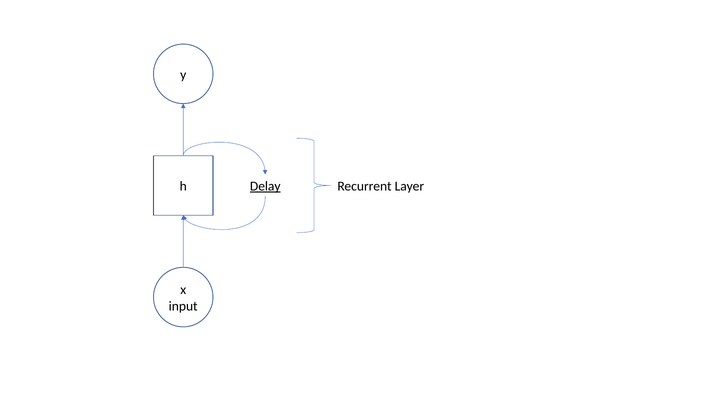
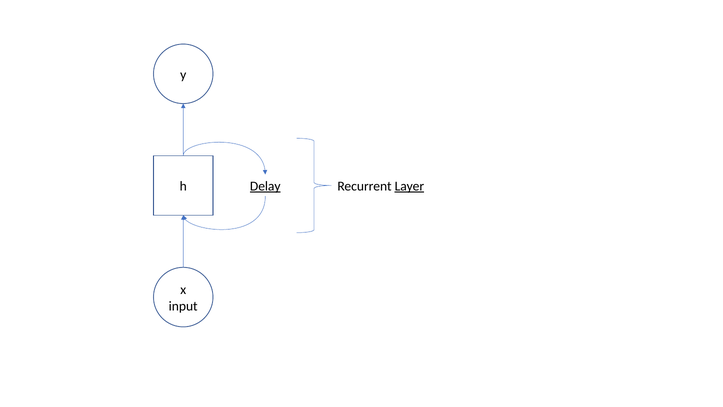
Layer underline: none -> present
